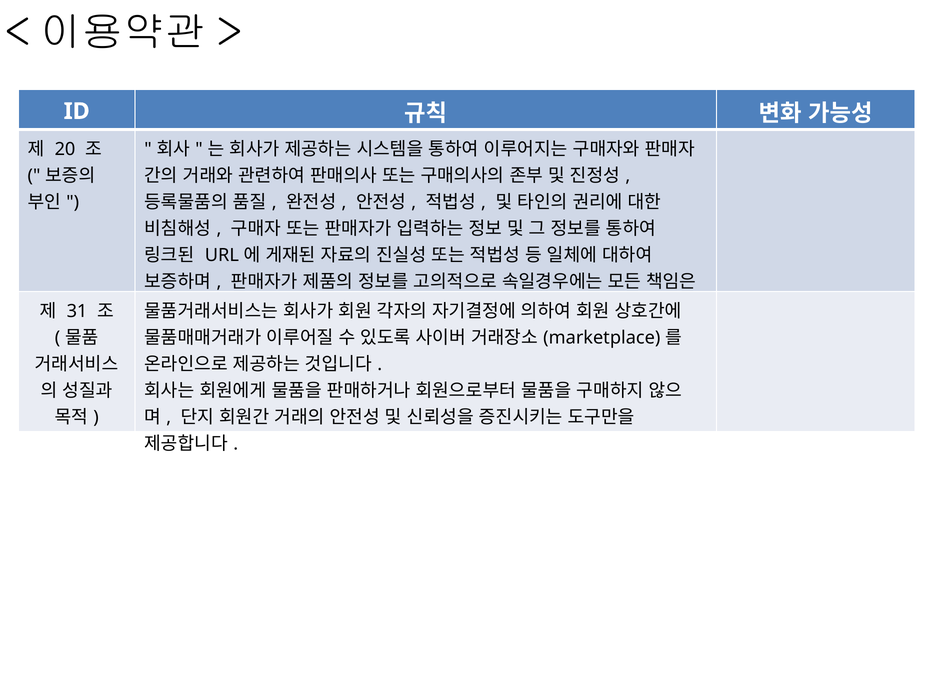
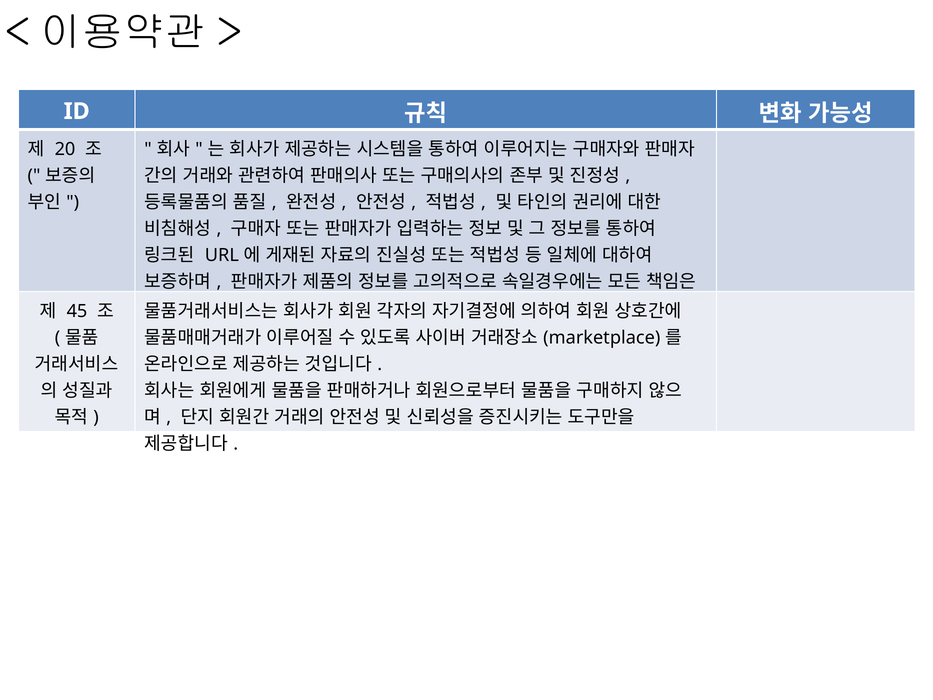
31: 31 -> 45
